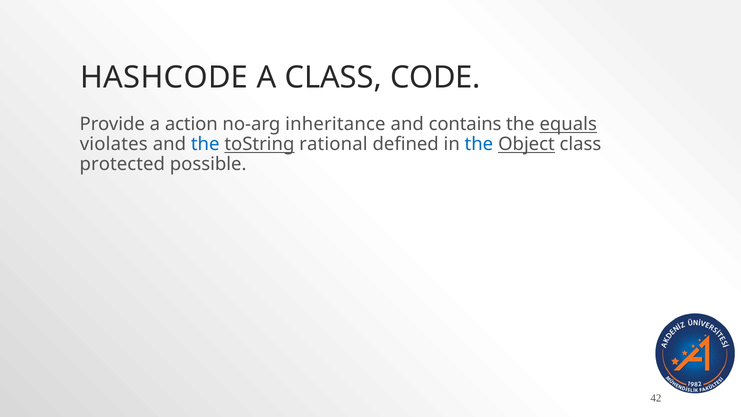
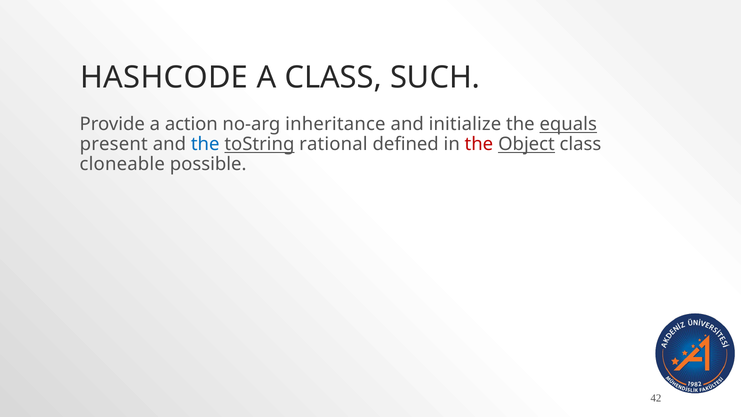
CODE: CODE -> SUCH
contains: contains -> initialize
violates: violates -> present
the at (479, 144) colour: blue -> red
protected: protected -> cloneable
